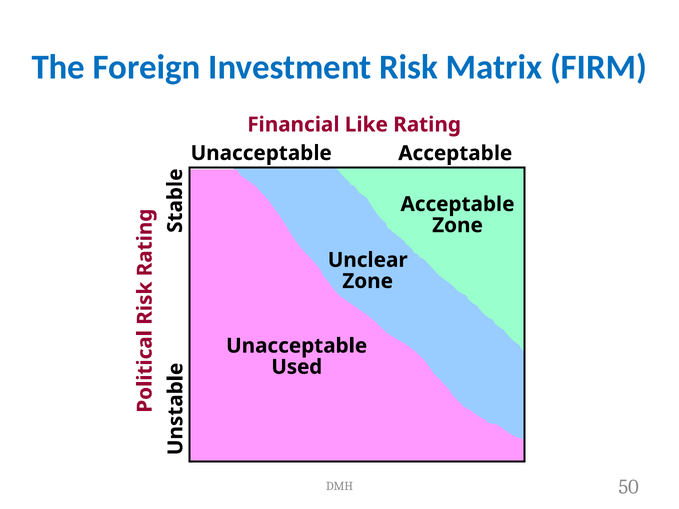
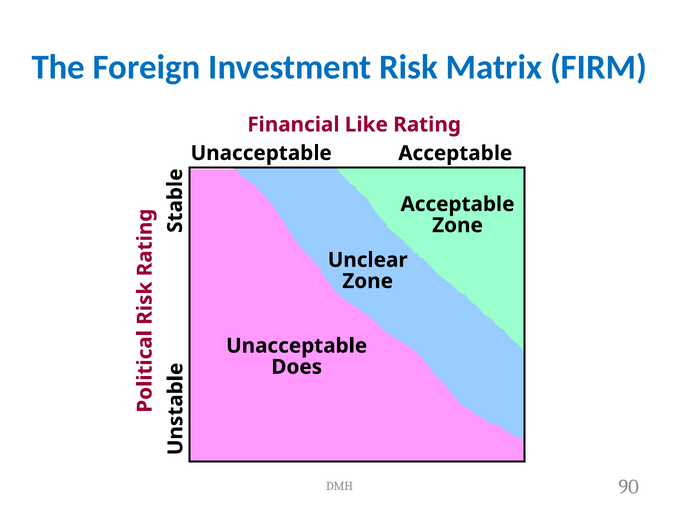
Used: Used -> Does
50: 50 -> 90
